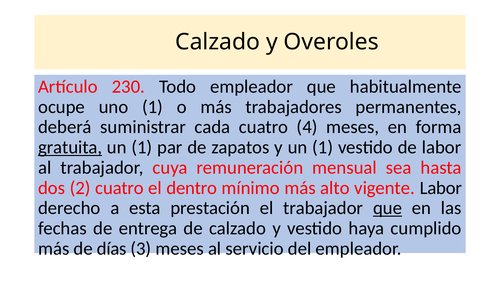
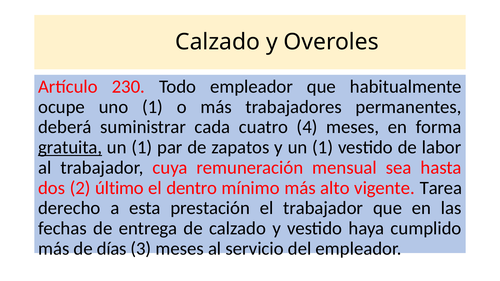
2 cuatro: cuatro -> último
vigente Labor: Labor -> Tarea
que at (388, 208) underline: present -> none
